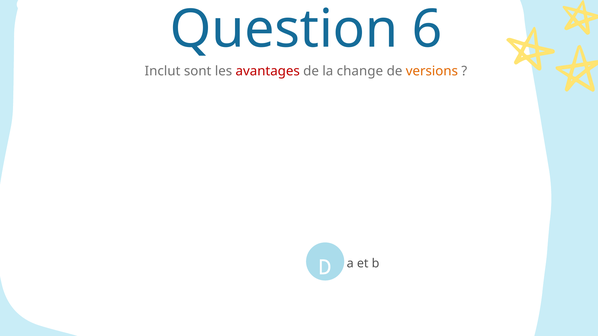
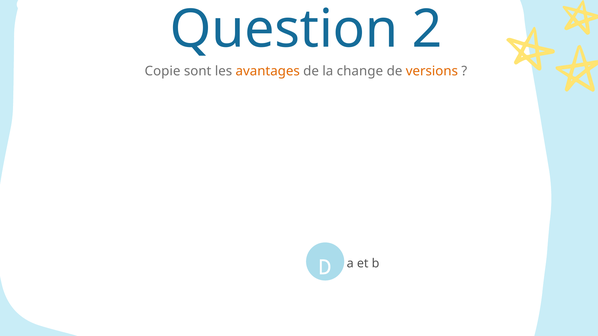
6: 6 -> 2
Inclut: Inclut -> Copie
avantages colour: red -> orange
